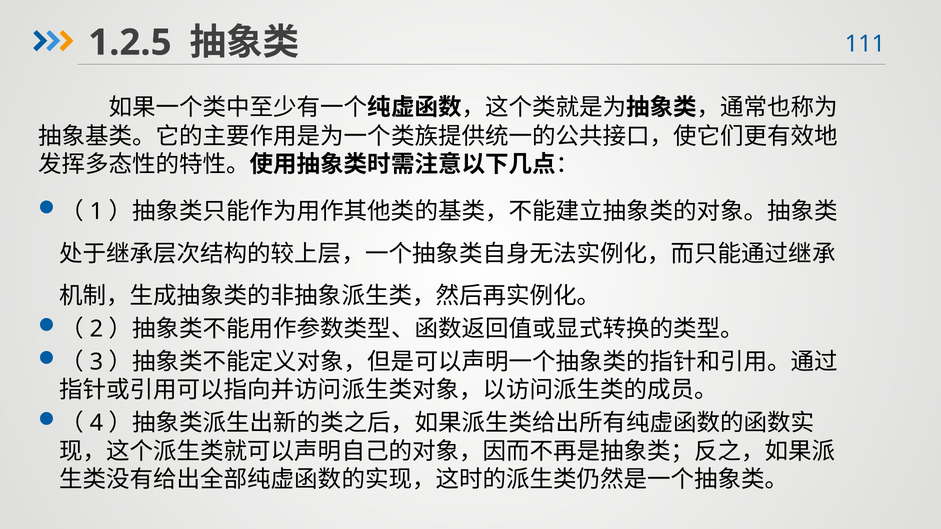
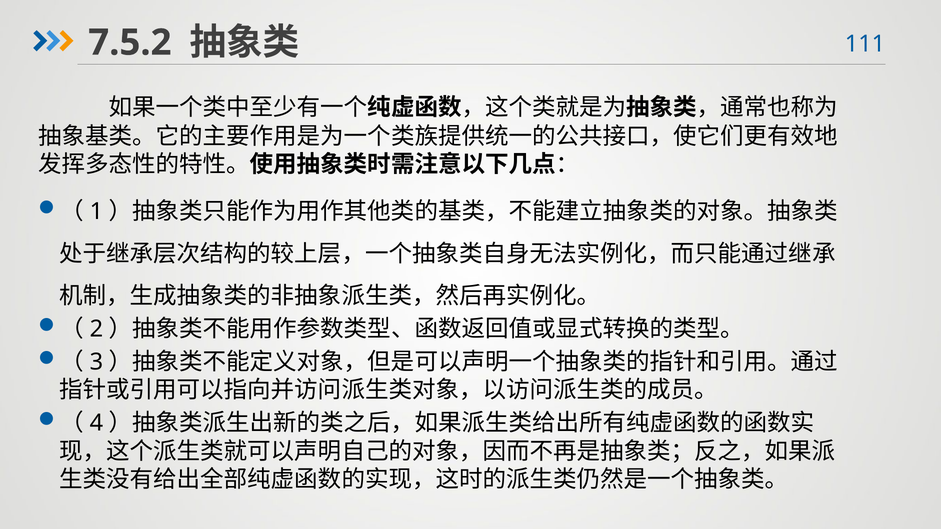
1.2.5: 1.2.5 -> 7.5.2
